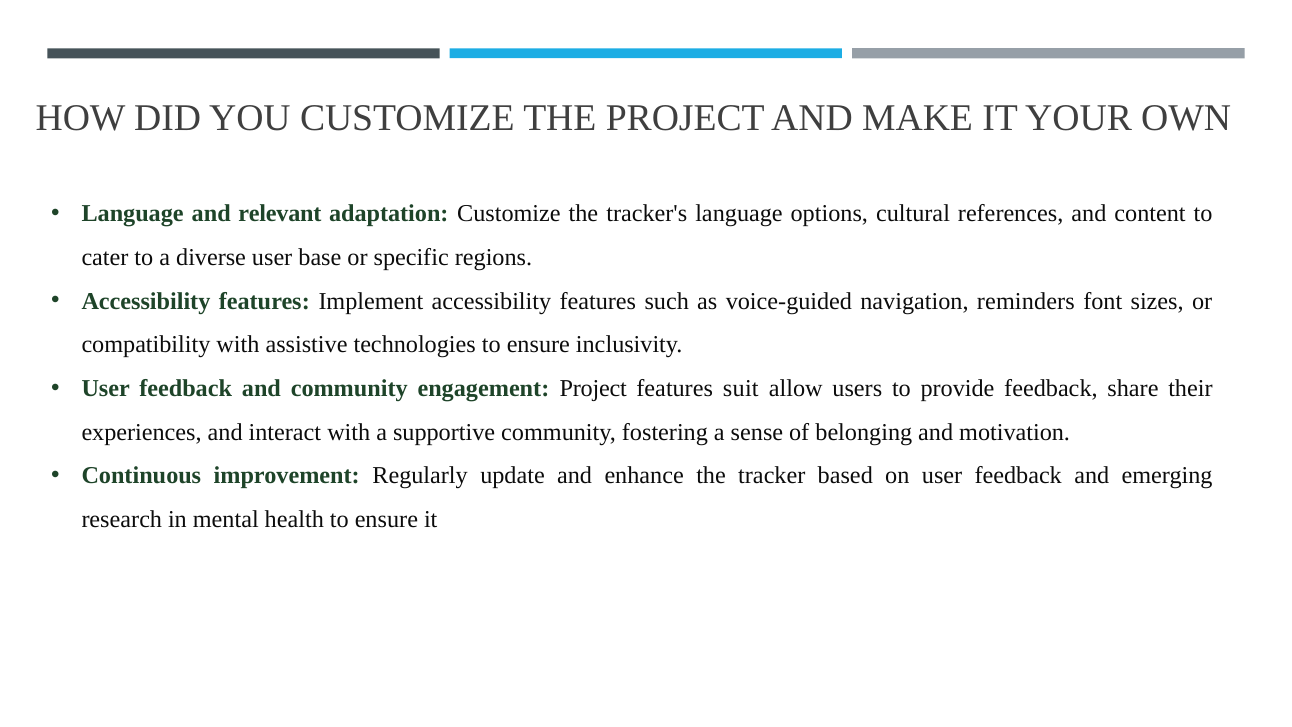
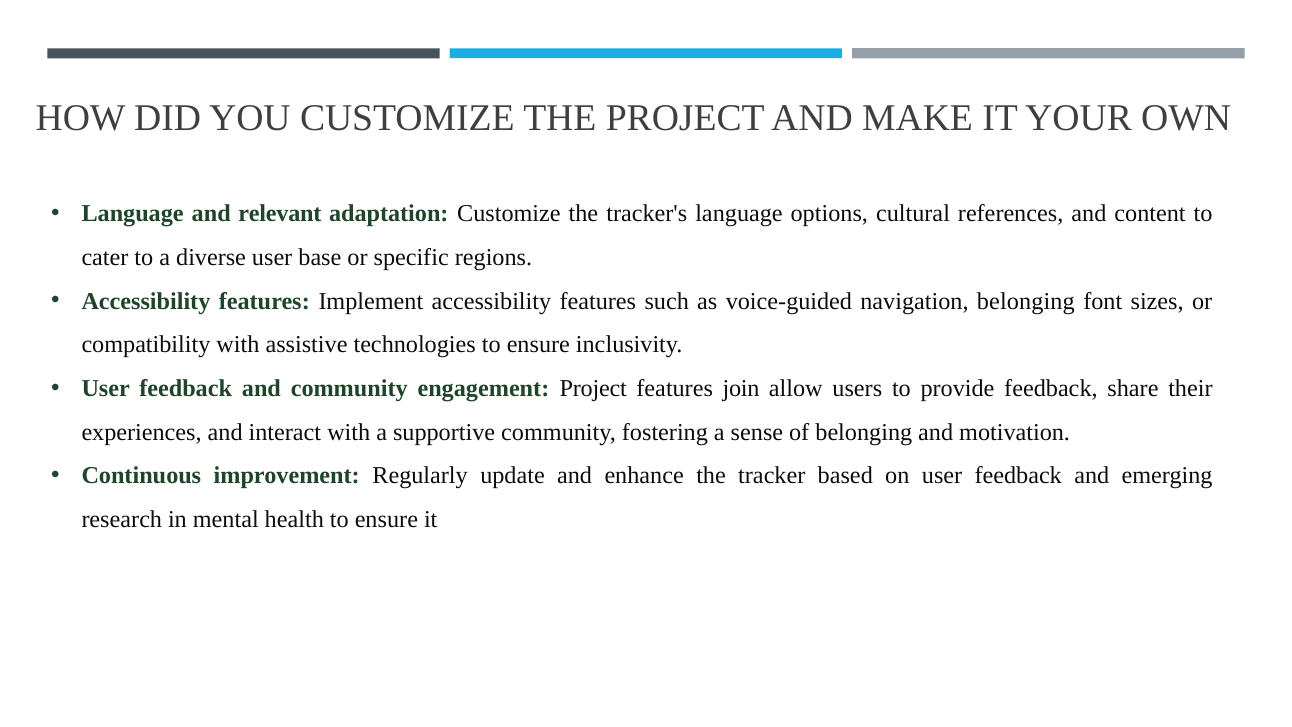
navigation reminders: reminders -> belonging
suit: suit -> join
